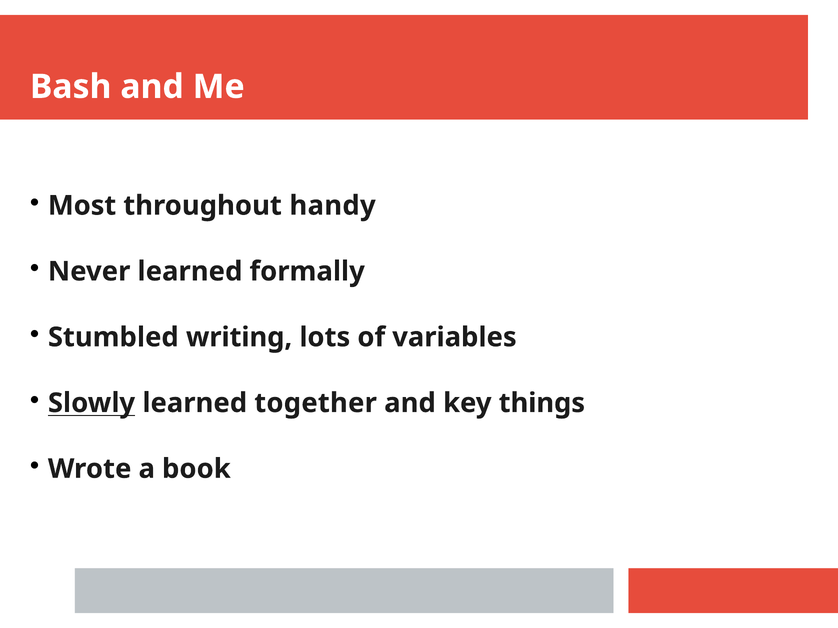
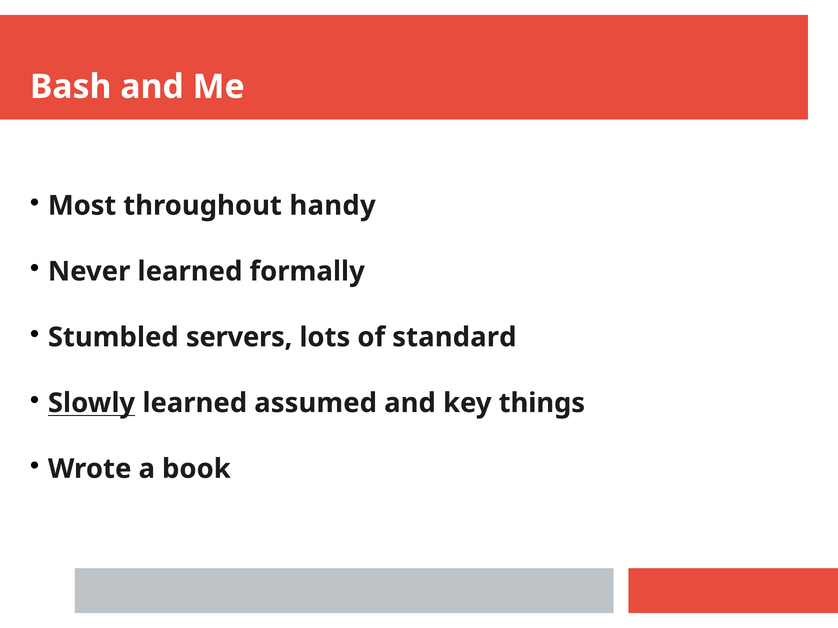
writing: writing -> servers
variables: variables -> standard
together: together -> assumed
